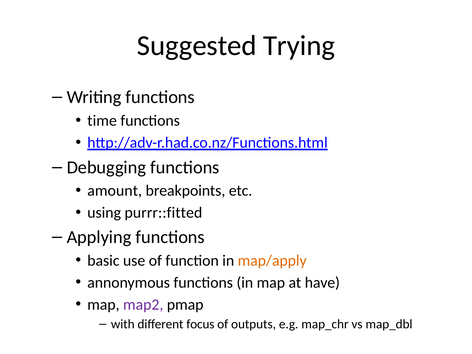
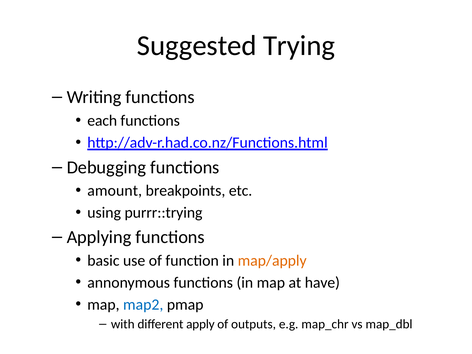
time: time -> each
purrr::fitted: purrr::fitted -> purrr::trying
map2 colour: purple -> blue
focus: focus -> apply
